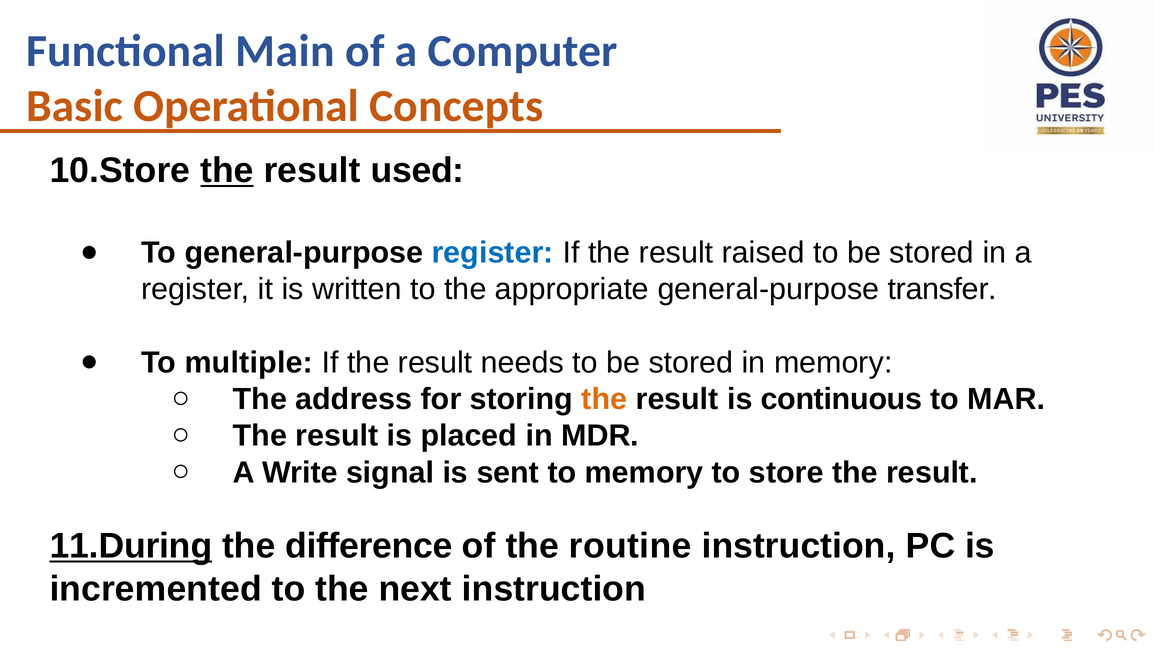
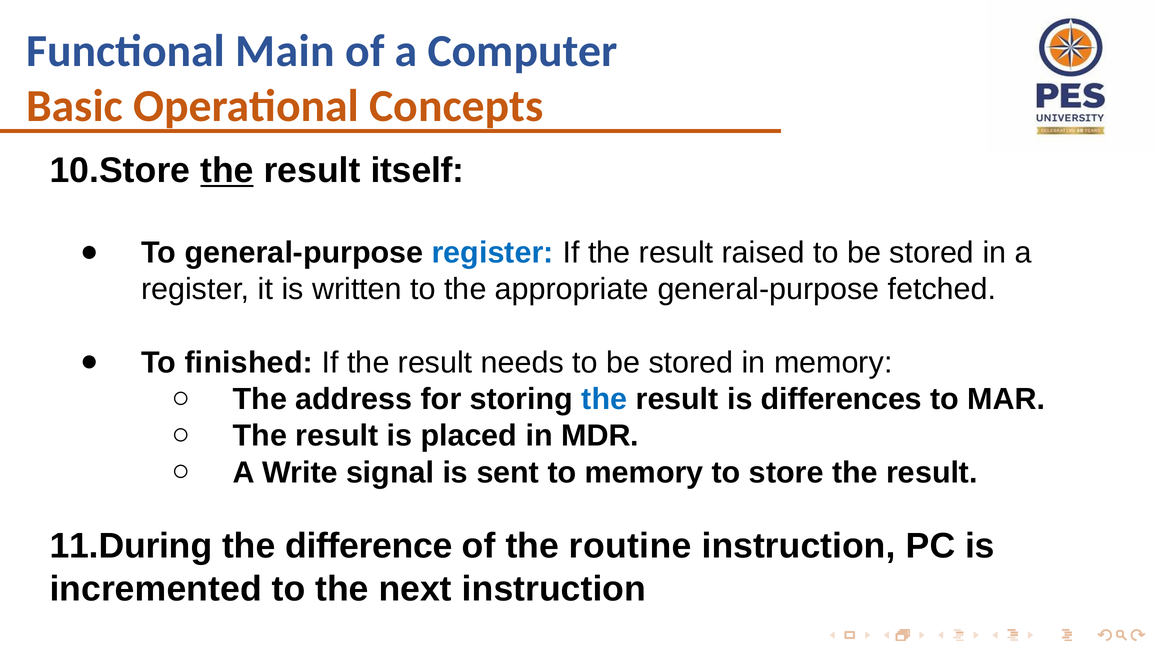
used: used -> itself
transfer: transfer -> fetched
multiple: multiple -> finished
the at (604, 399) colour: orange -> blue
continuous: continuous -> differences
11.During underline: present -> none
